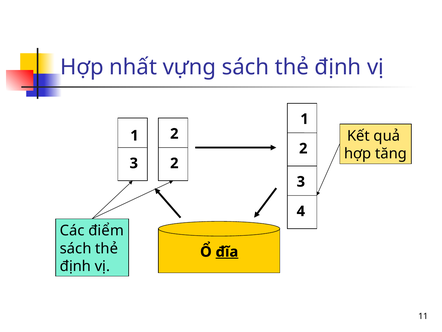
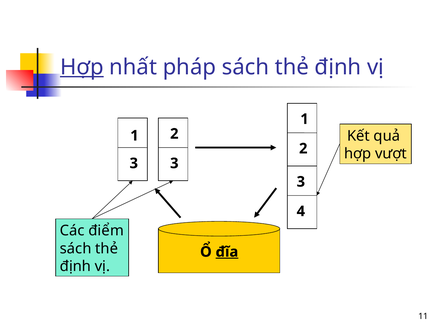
Hợp at (82, 67) underline: none -> present
vựng: vựng -> pháp
tăng: tăng -> vượt
3 2: 2 -> 3
